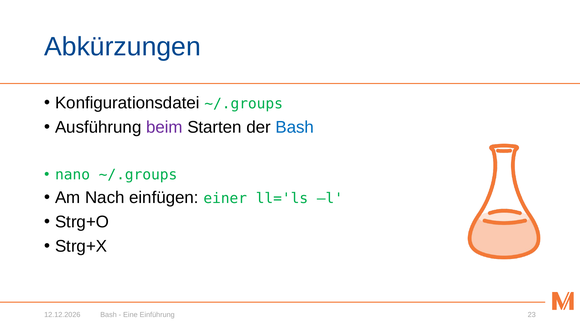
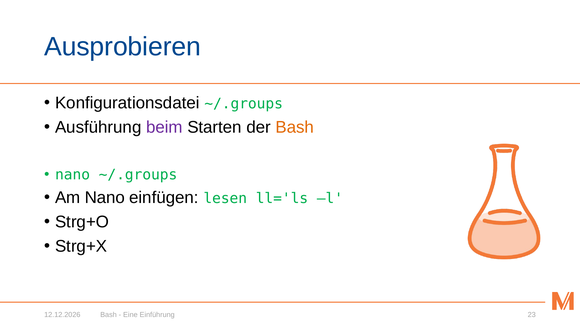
Abkürzungen: Abkürzungen -> Ausprobieren
Bash at (295, 127) colour: blue -> orange
Am Nach: Nach -> Nano
einer: einer -> lesen
